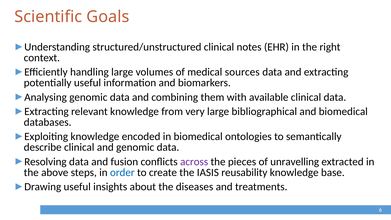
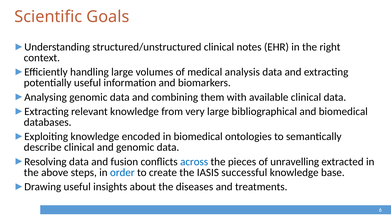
sources: sources -> analysis
across colour: purple -> blue
reusability: reusability -> successful
